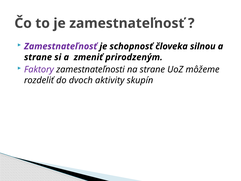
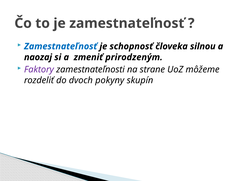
Zamestnateľnosť at (61, 46) colour: purple -> blue
strane at (38, 57): strane -> naozaj
aktivity: aktivity -> pokyny
